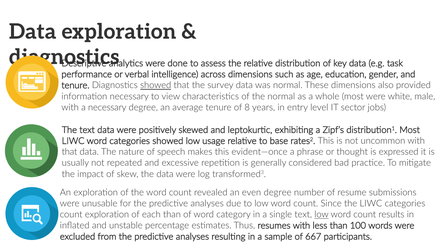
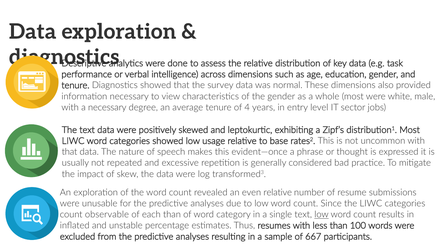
showed at (156, 85) underline: present -> none
the normal: normal -> gender
8: 8 -> 4
even degree: degree -> relative
count exploration: exploration -> observable
